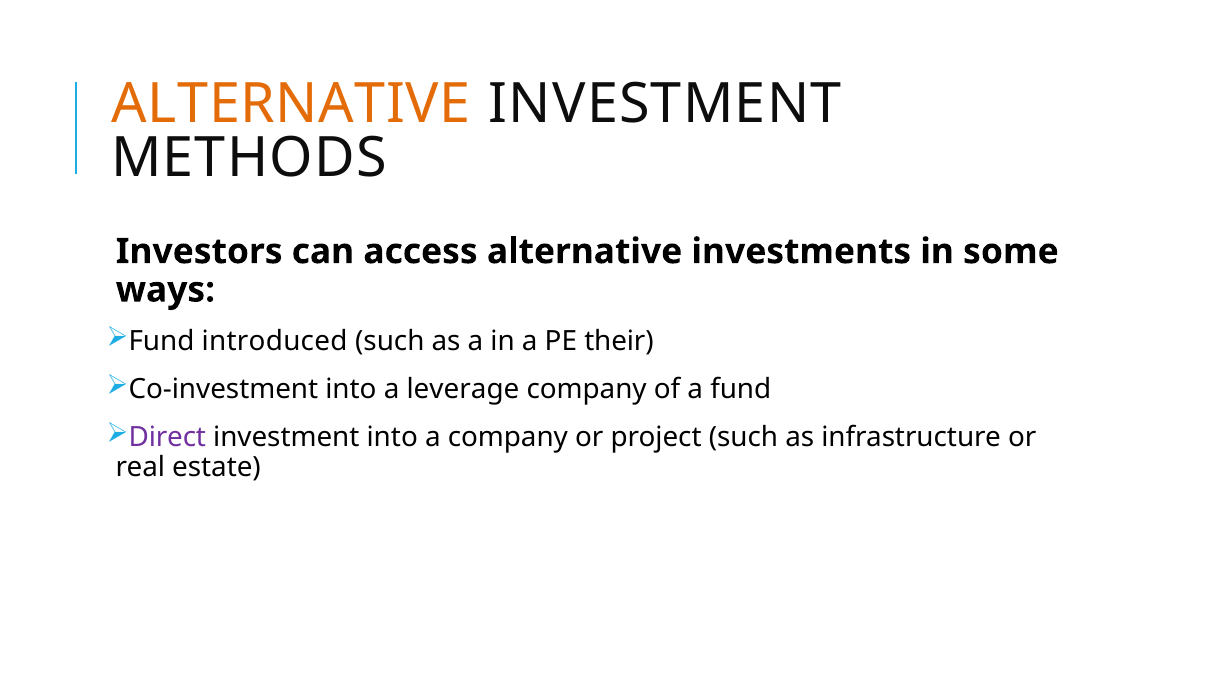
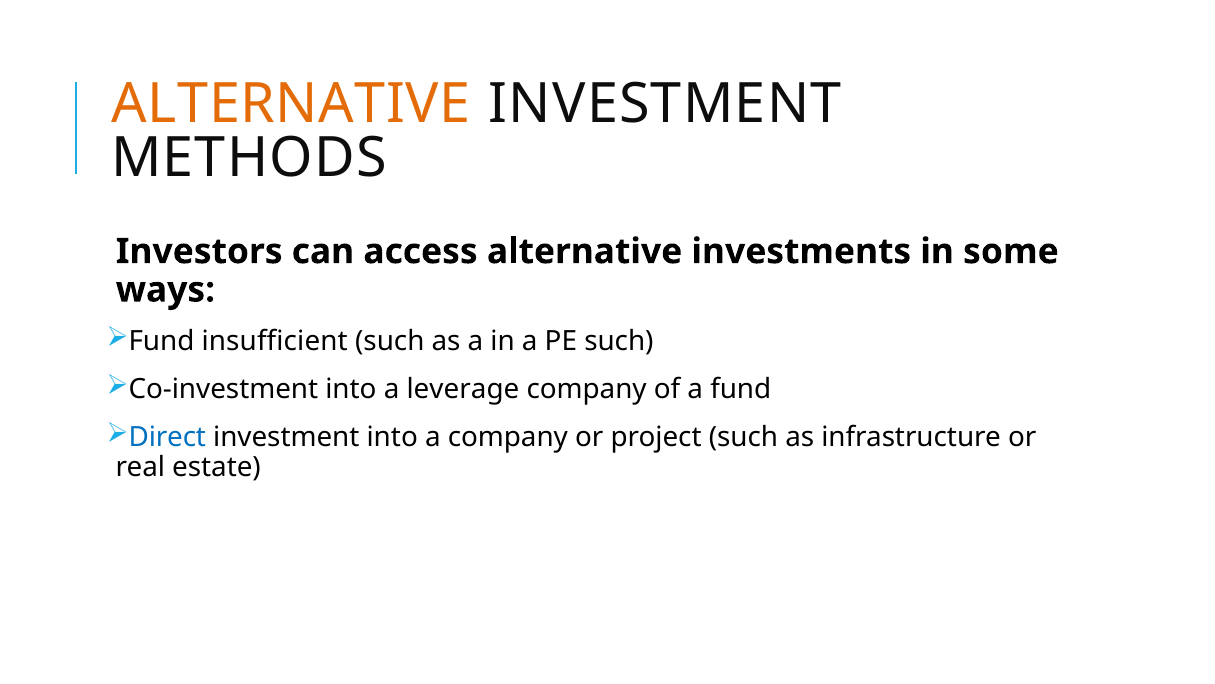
introduced: introduced -> insufficient
PE their: their -> such
Direct colour: purple -> blue
